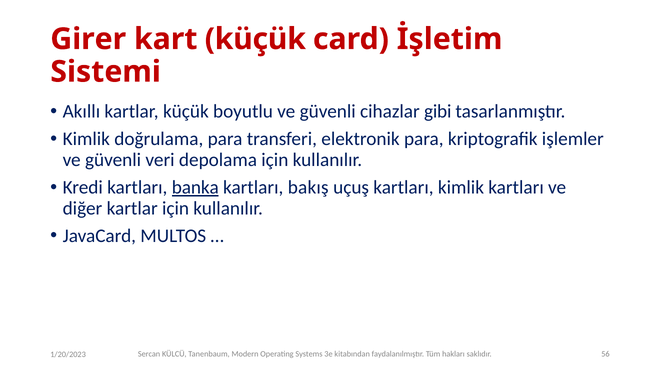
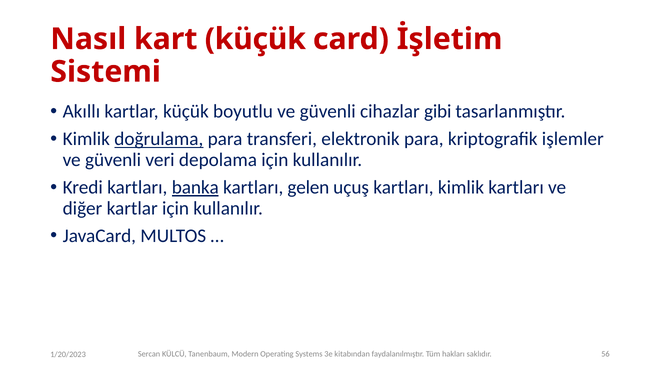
Girer: Girer -> Nasıl
doğrulama underline: none -> present
bakış: bakış -> gelen
